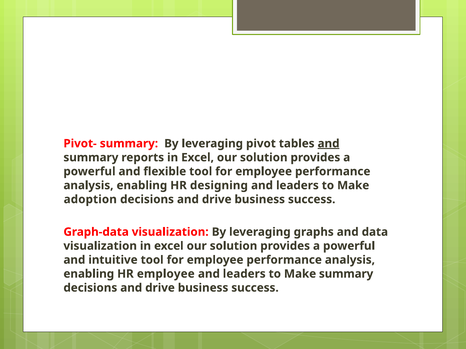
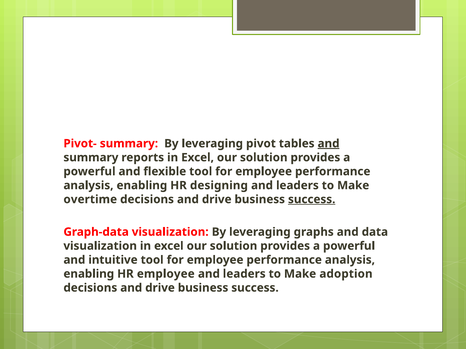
adoption: adoption -> overtime
success at (312, 200) underline: none -> present
Make summary: summary -> adoption
